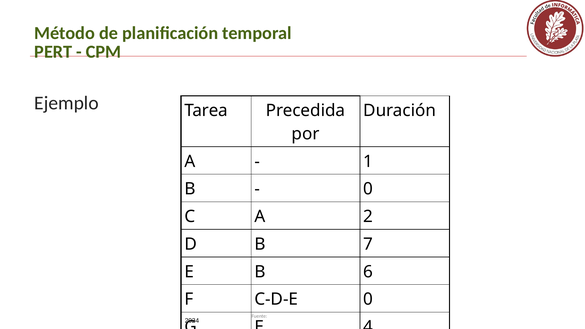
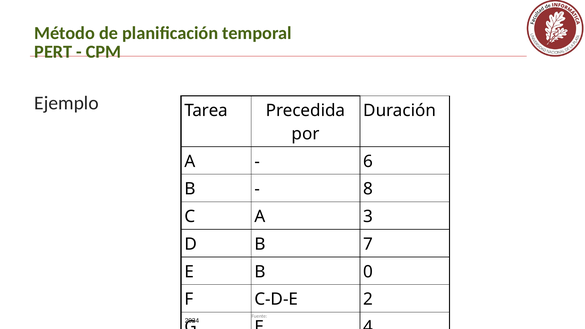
1: 1 -> 6
0 at (368, 189): 0 -> 8
2: 2 -> 3
6: 6 -> 0
C-D-E 0: 0 -> 2
